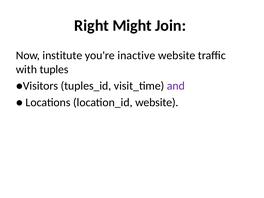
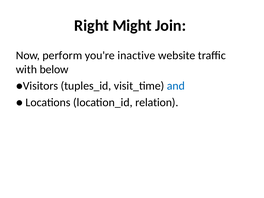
institute: institute -> perform
tuples: tuples -> below
and colour: purple -> blue
location_id website: website -> relation
